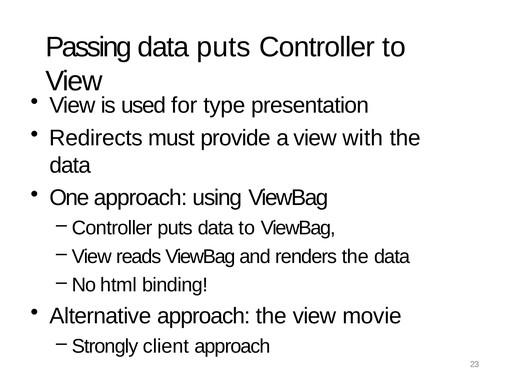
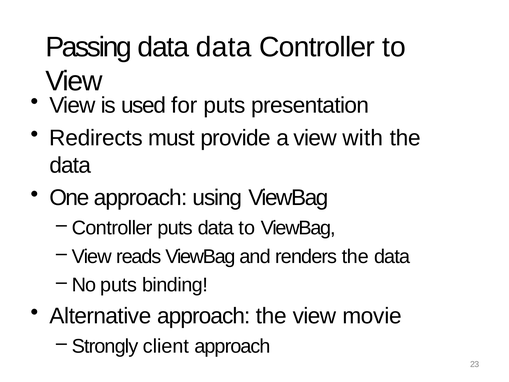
data puts: puts -> data
for type: type -> puts
No html: html -> puts
